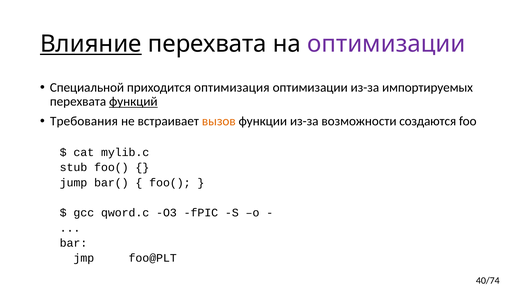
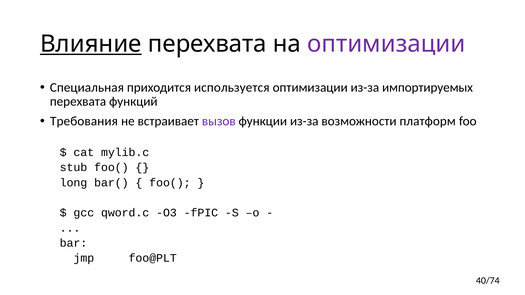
Специальной: Специальной -> Специальная
оптимизация: оптимизация -> используется
функций underline: present -> none
вызов colour: orange -> purple
создаются: создаются -> платформ
jump: jump -> long
